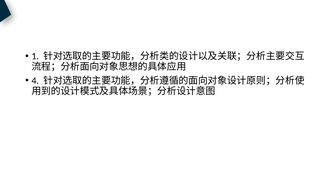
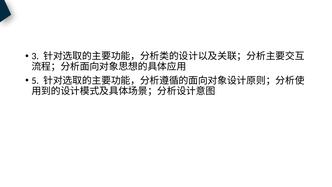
1: 1 -> 3
4: 4 -> 5
